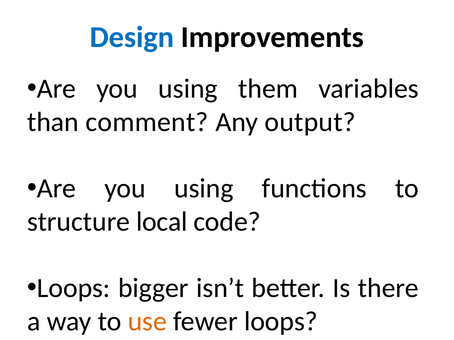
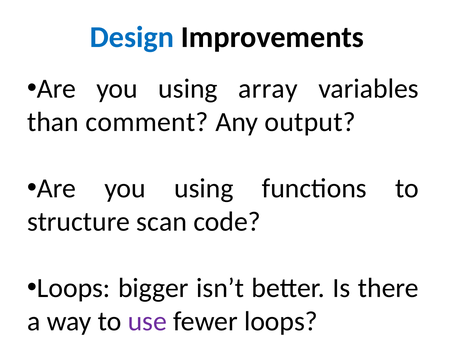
them: them -> array
local: local -> scan
use colour: orange -> purple
